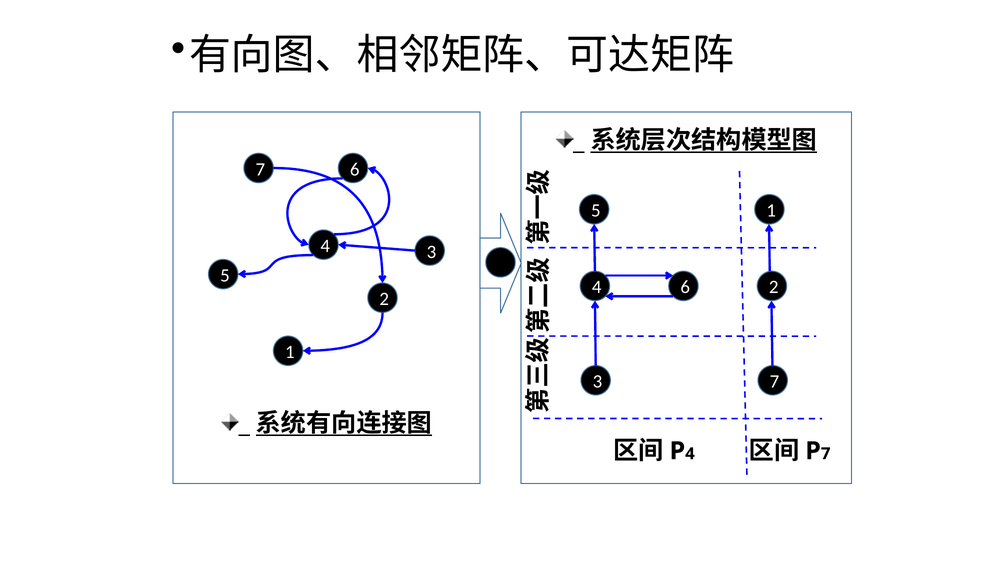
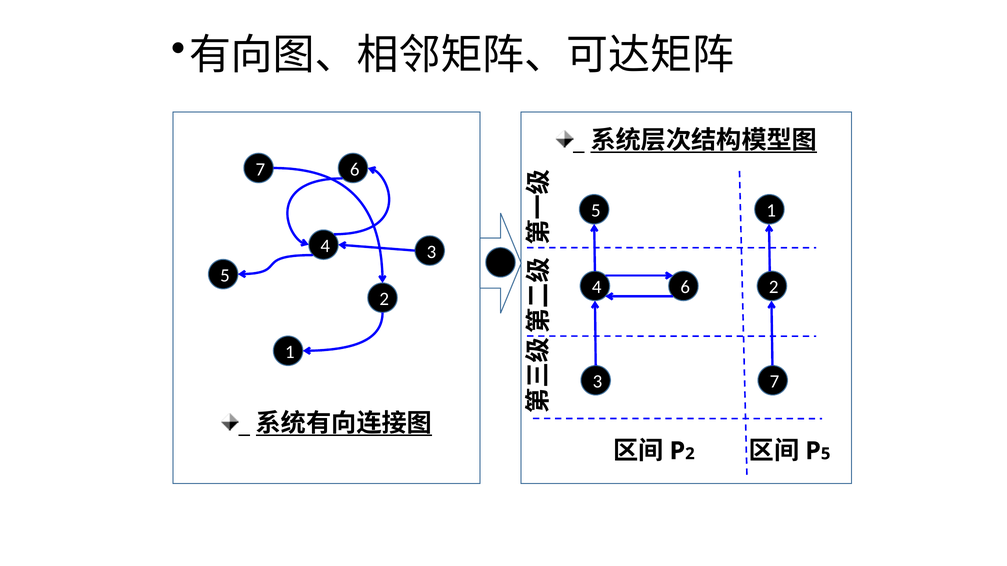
4 at (690, 454): 4 -> 2
7 at (826, 454): 7 -> 5
